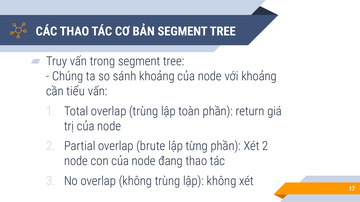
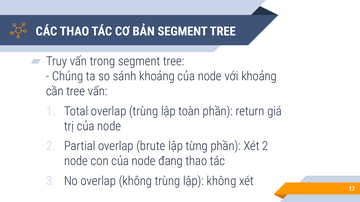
cần tiểu: tiểu -> tree
